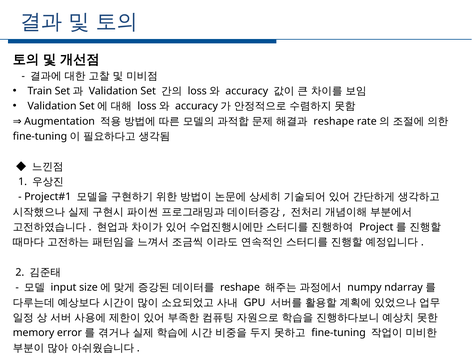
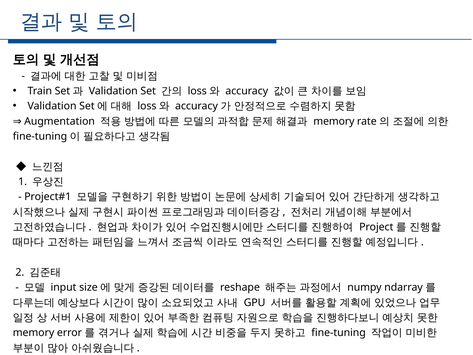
reshape at (334, 121): reshape -> memory
